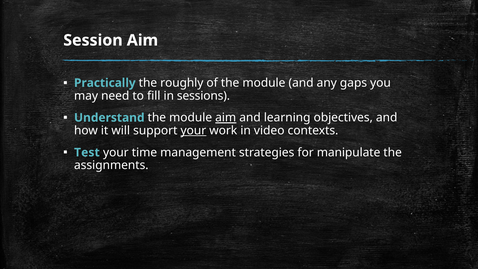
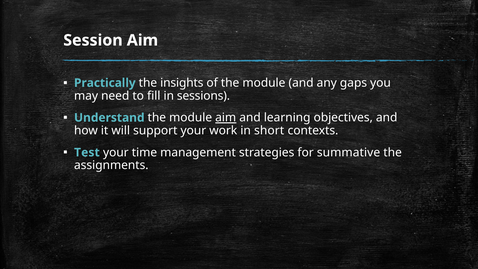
roughly: roughly -> insights
your at (193, 131) underline: present -> none
video: video -> short
manipulate: manipulate -> summative
